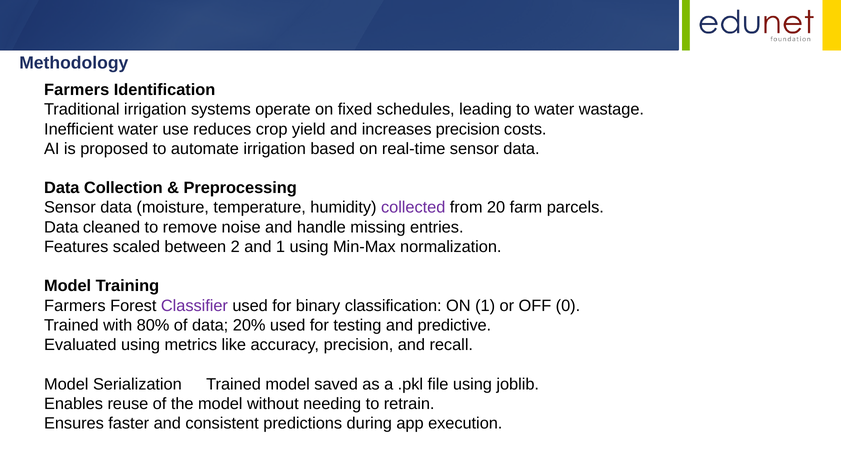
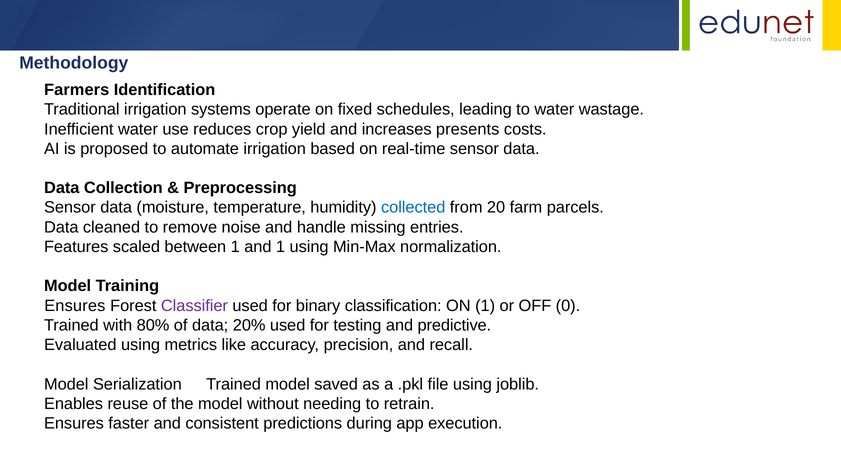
increases precision: precision -> presents
collected colour: purple -> blue
between 2: 2 -> 1
Farmers at (75, 306): Farmers -> Ensures
